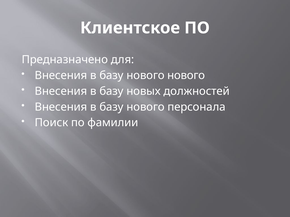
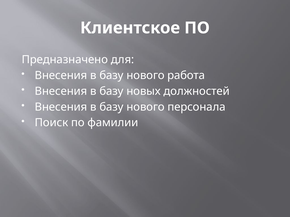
нового нового: нового -> работа
